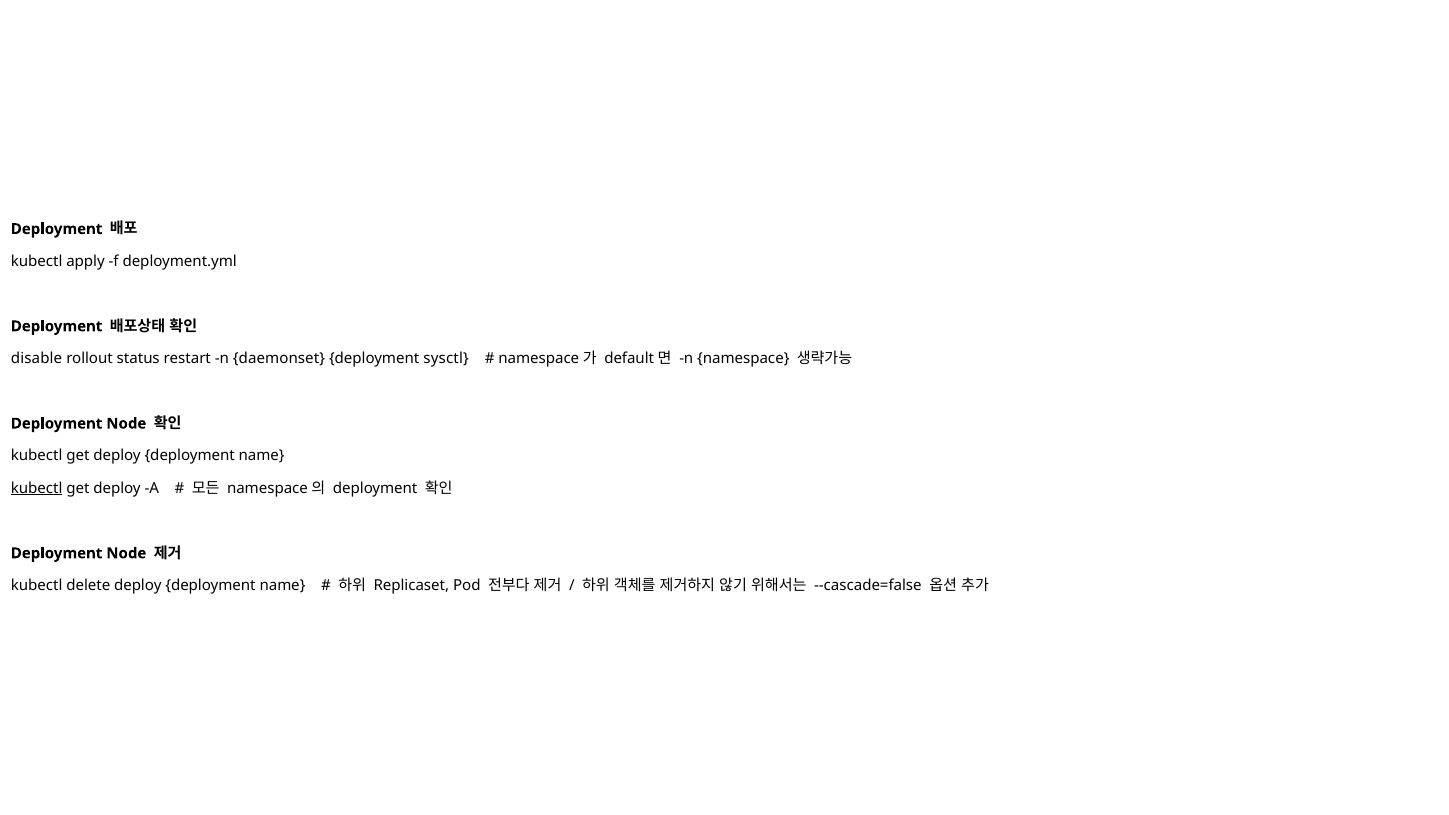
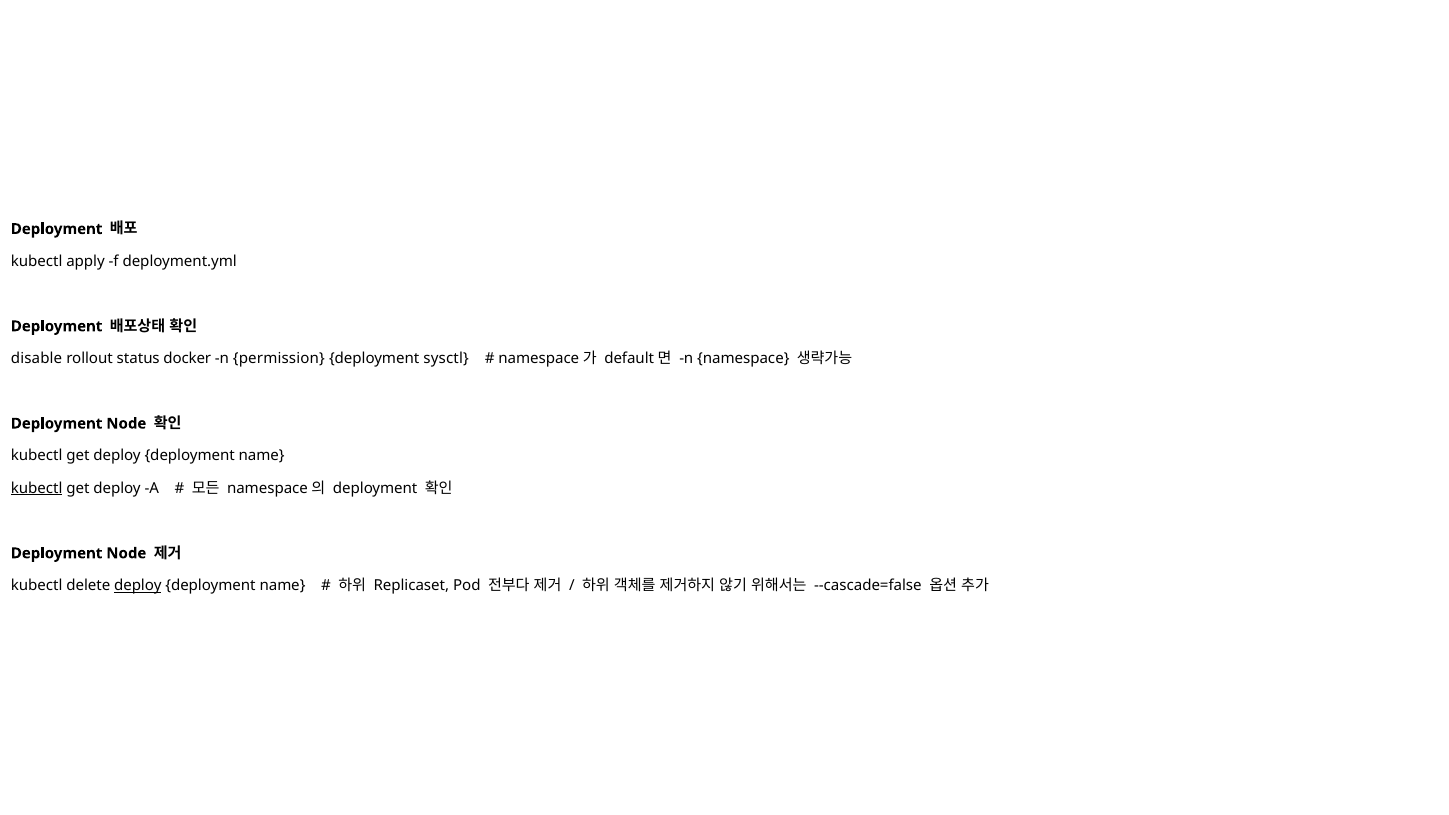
restart: restart -> docker
daemonset: daemonset -> permission
deploy at (138, 586) underline: none -> present
